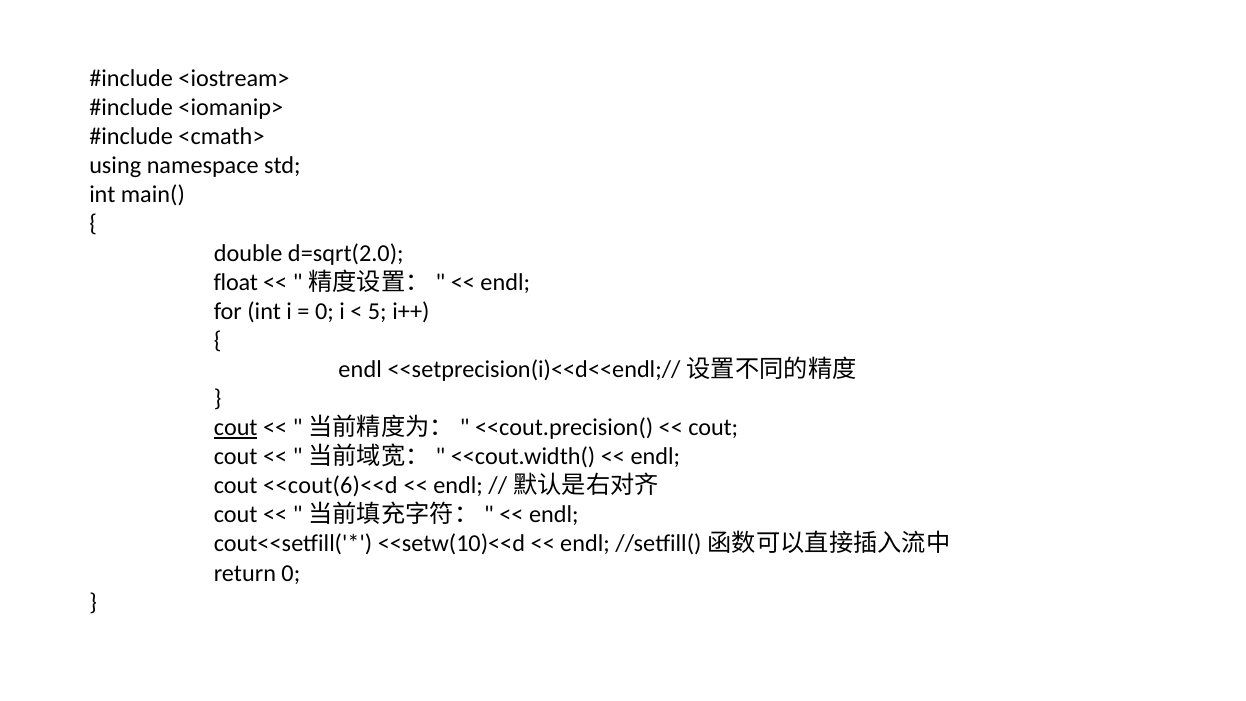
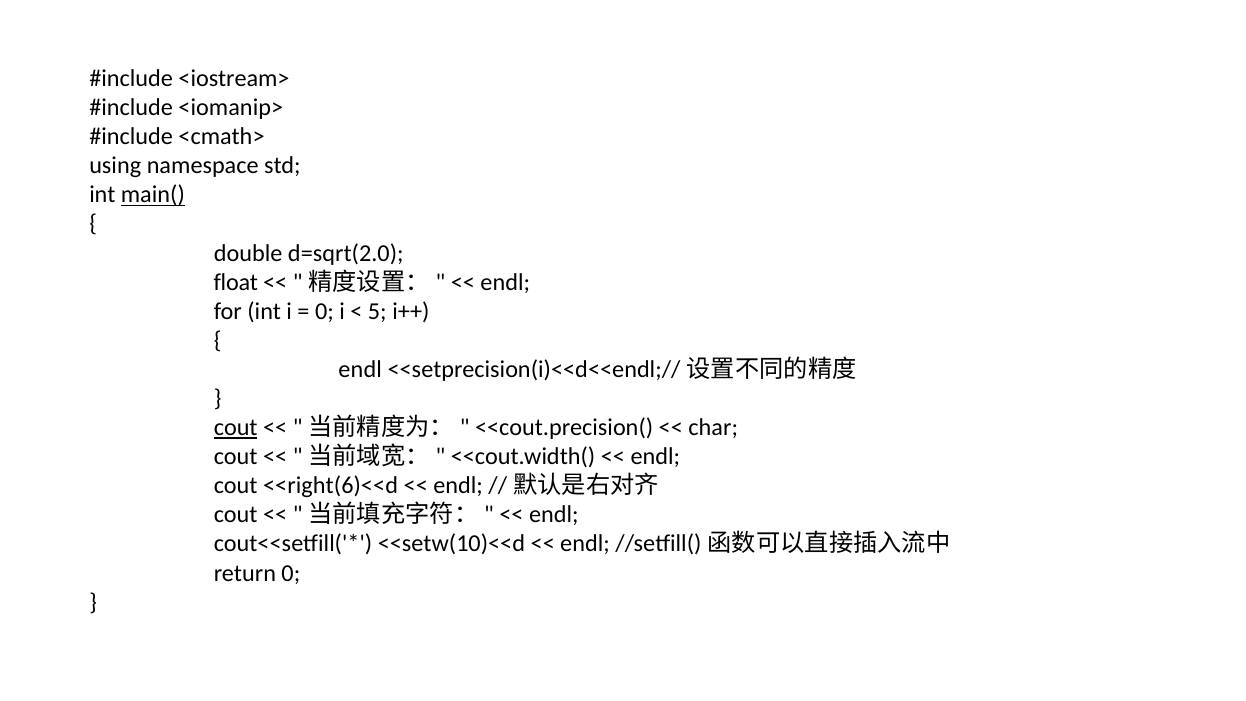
main( underline: none -> present
cout at (713, 428): cout -> char
<<cout(6)<<d: <<cout(6)<<d -> <<right(6)<<d
